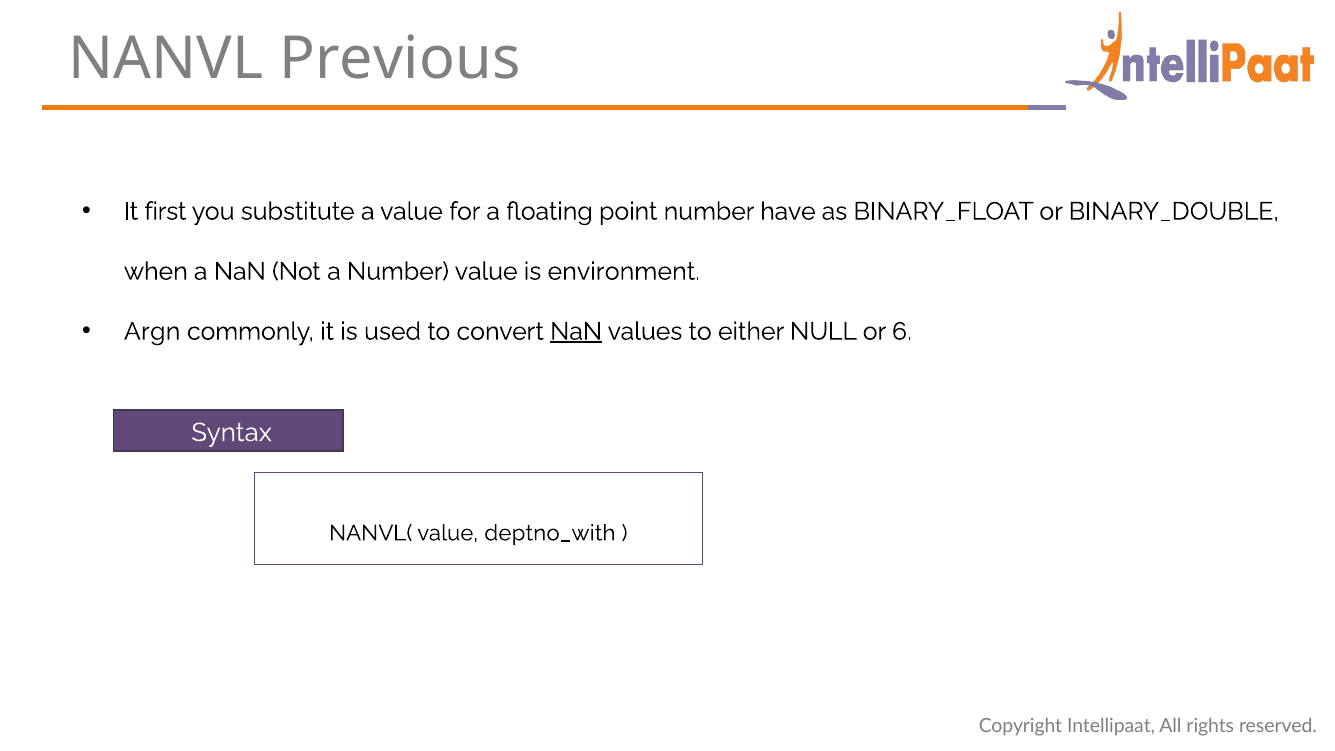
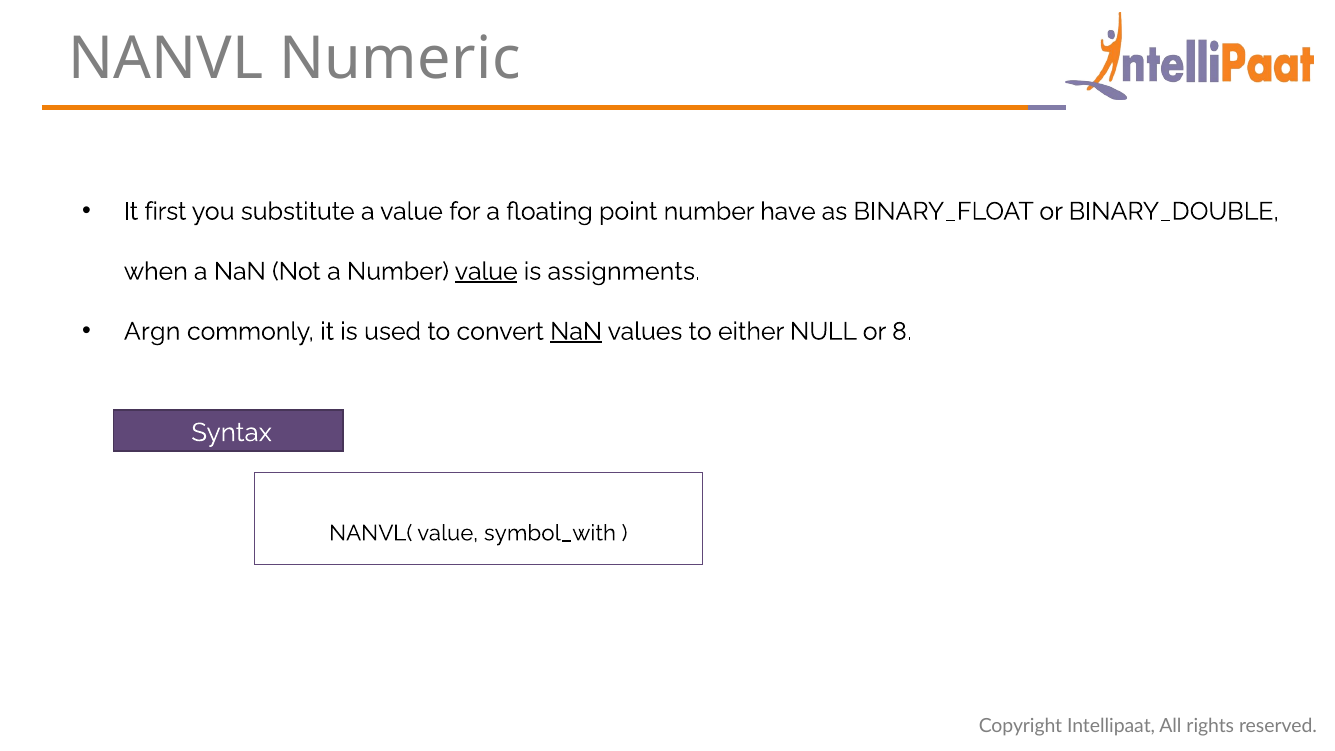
Previous: Previous -> Numeric
value at (486, 271) underline: none -> present
environment: environment -> assignments
6: 6 -> 8
deptno_with: deptno_with -> symbol_with
